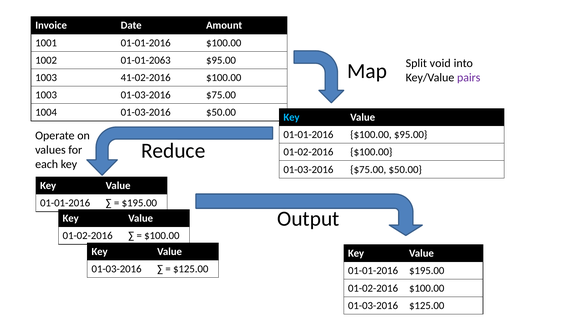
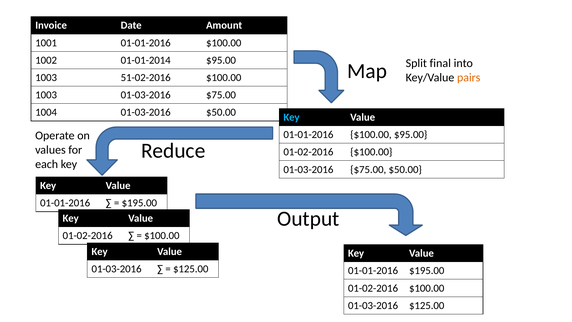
01-01-2063: 01-01-2063 -> 01-01-2014
void: void -> final
pairs colour: purple -> orange
41-02-2016: 41-02-2016 -> 51-02-2016
